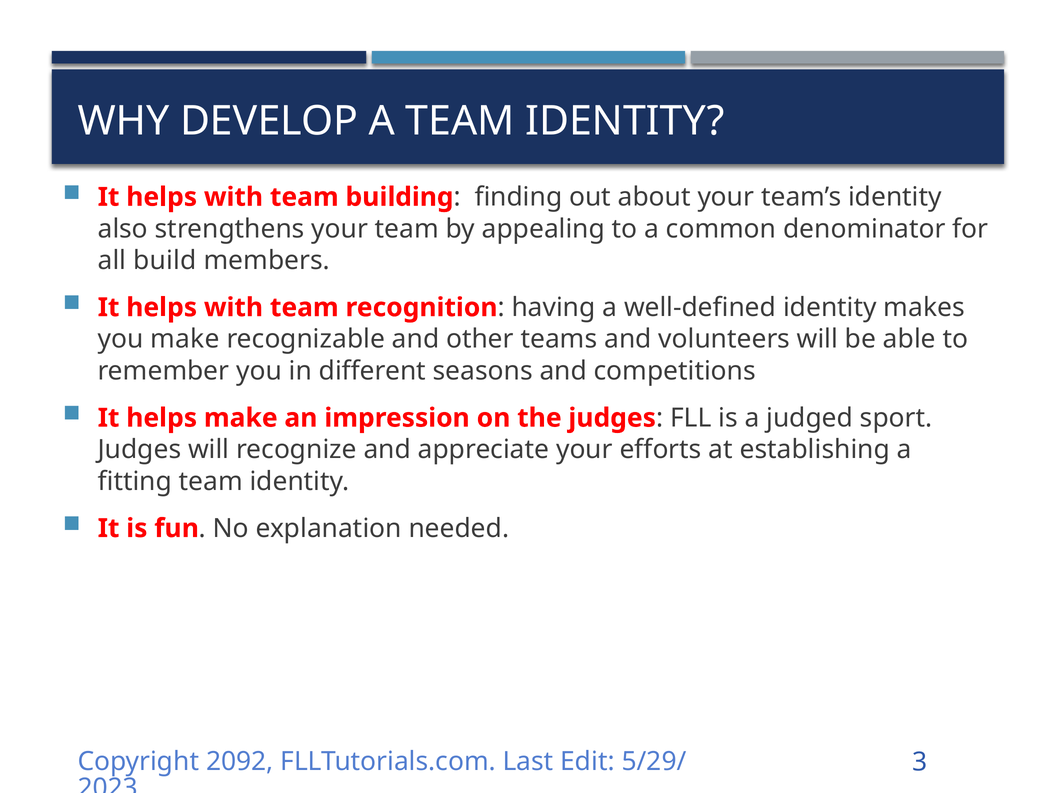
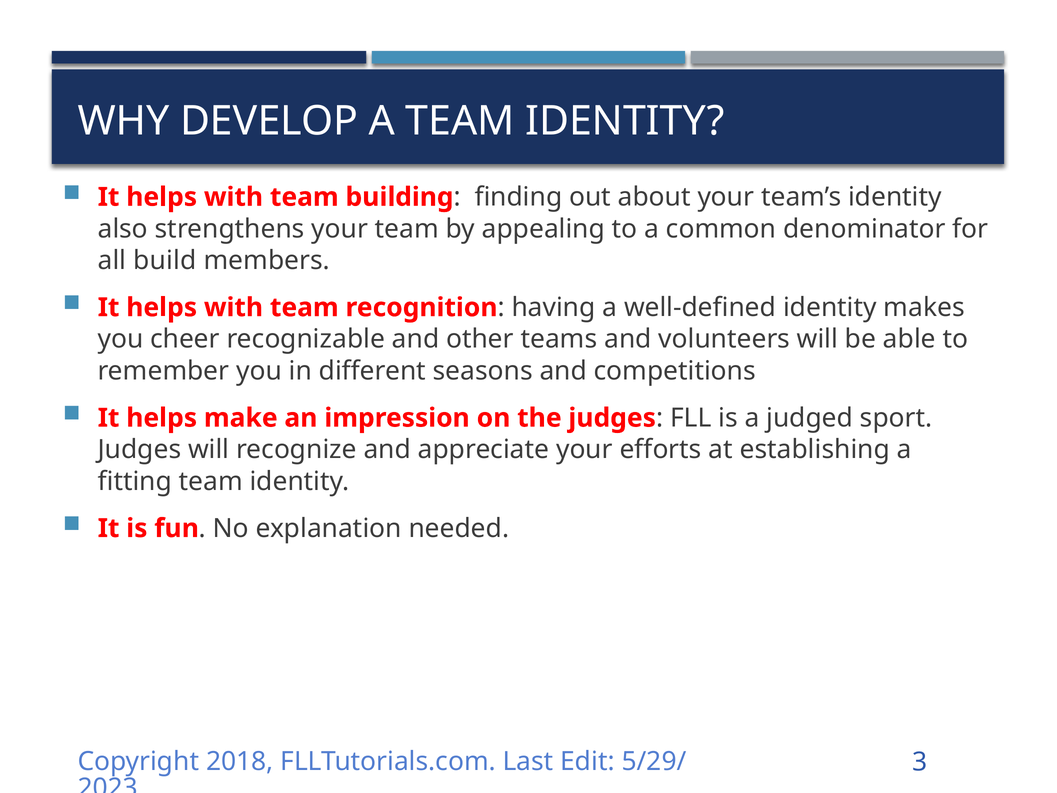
you make: make -> cheer
2092: 2092 -> 2018
